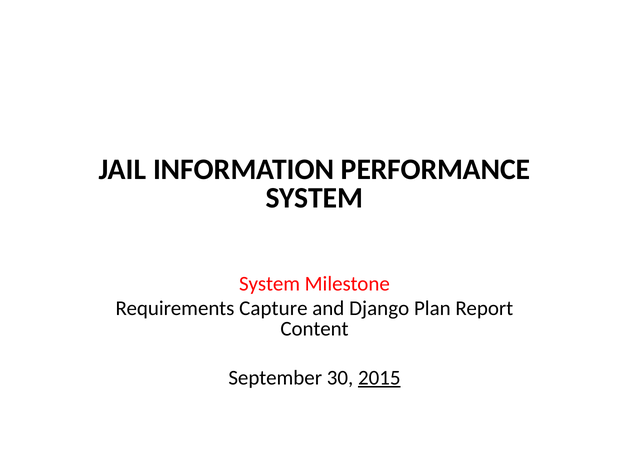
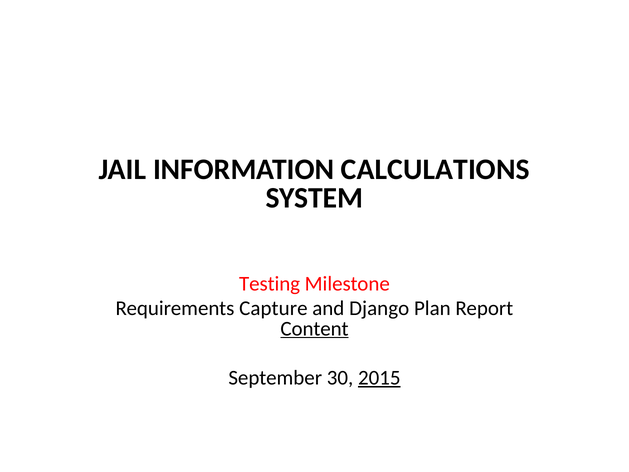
PERFORMANCE: PERFORMANCE -> CALCULATIONS
System at (270, 284): System -> Testing
Content underline: none -> present
